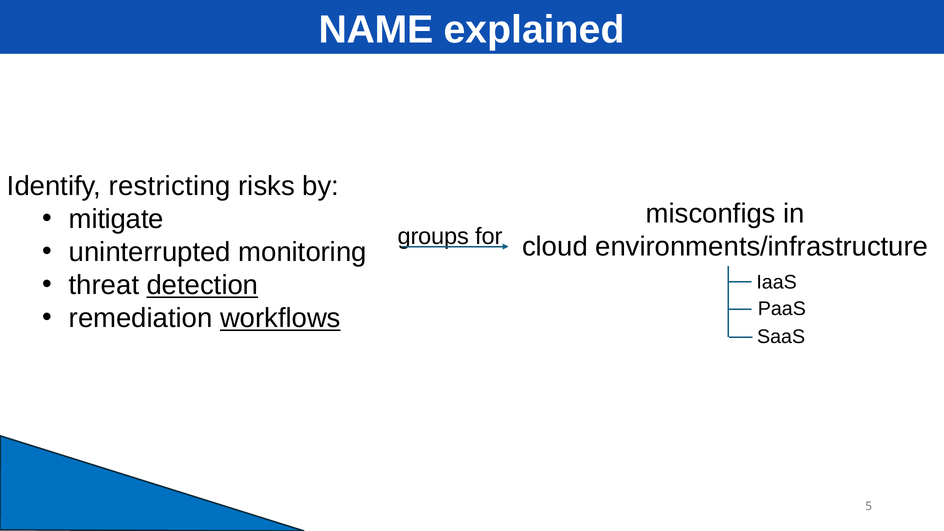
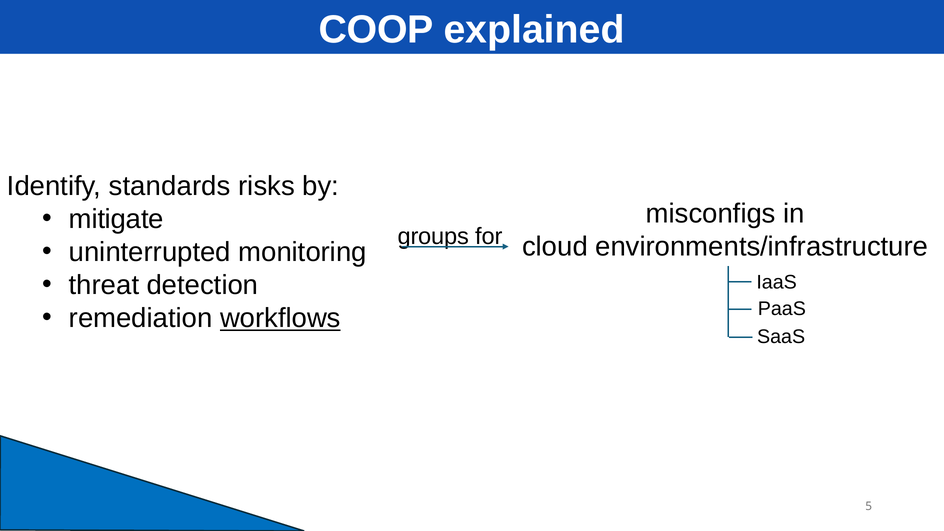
NAME: NAME -> COOP
restricting: restricting -> standards
detection underline: present -> none
